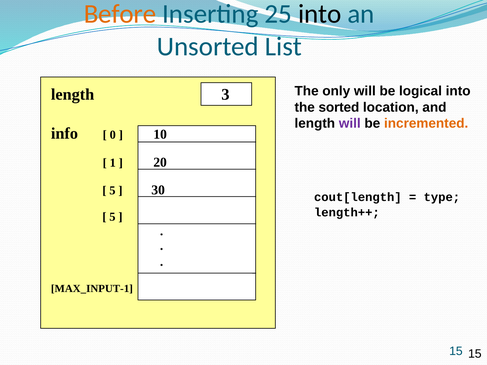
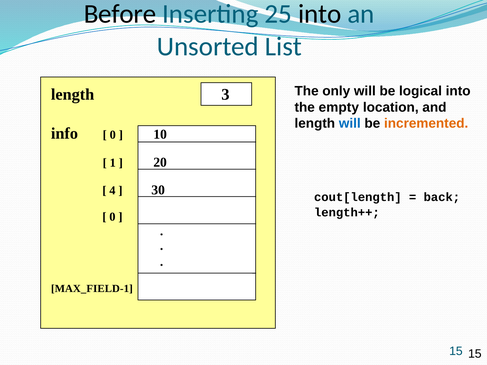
Before colour: orange -> black
sorted: sorted -> empty
will at (350, 124) colour: purple -> blue
5 at (112, 191): 5 -> 4
type: type -> back
5 at (112, 217): 5 -> 0
MAX_INPUT-1: MAX_INPUT-1 -> MAX_FIELD-1
